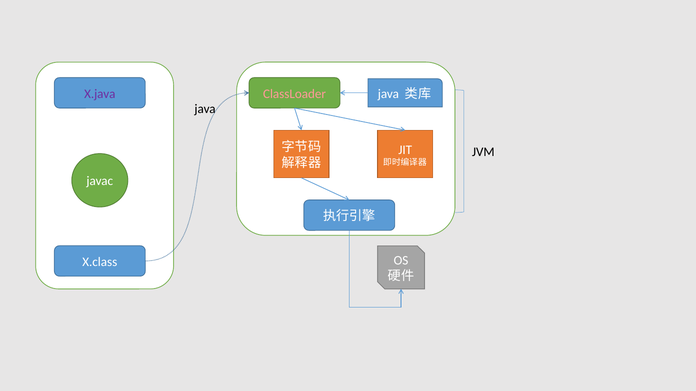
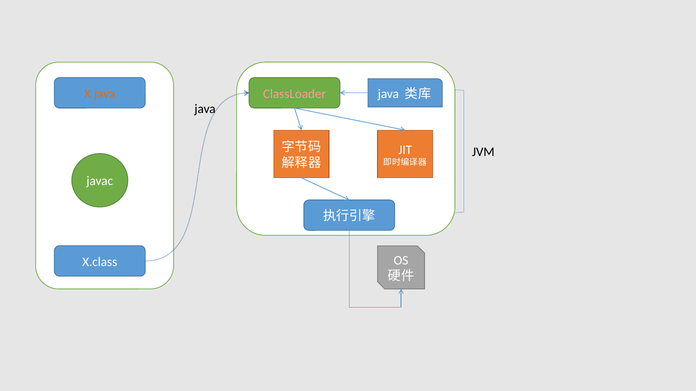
X.java colour: purple -> orange
